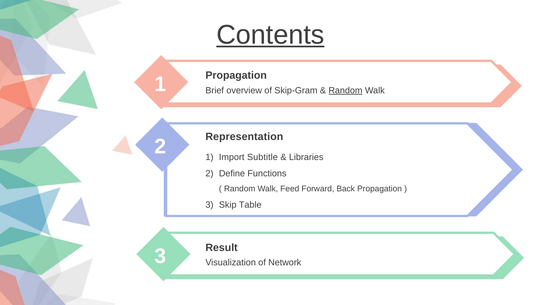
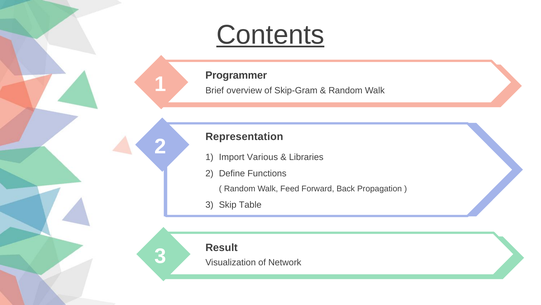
1 Propagation: Propagation -> Programmer
Random at (345, 90) underline: present -> none
Subtitle: Subtitle -> Various
